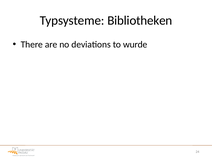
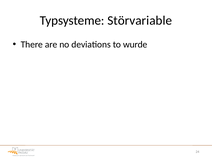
Bibliotheken: Bibliotheken -> Störvariable
